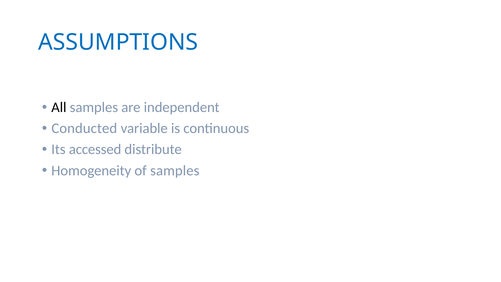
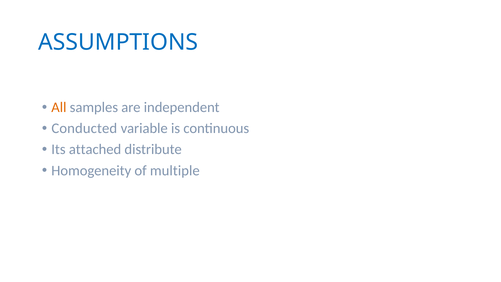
All colour: black -> orange
accessed: accessed -> attached
of samples: samples -> multiple
